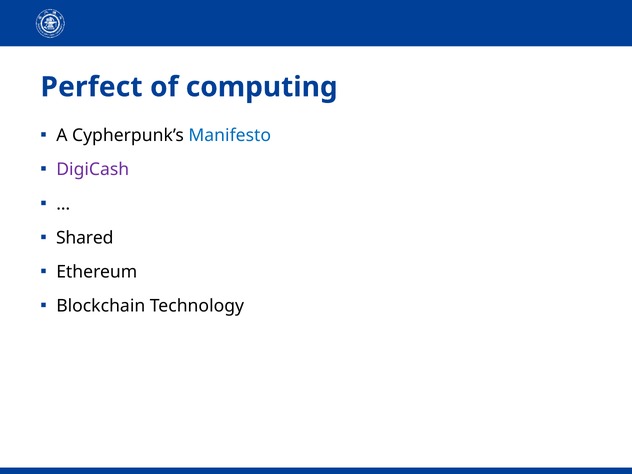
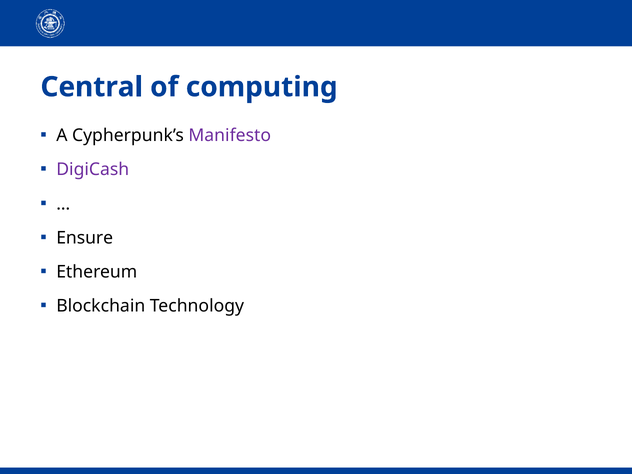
Perfect: Perfect -> Central
Manifesto colour: blue -> purple
Shared: Shared -> Ensure
